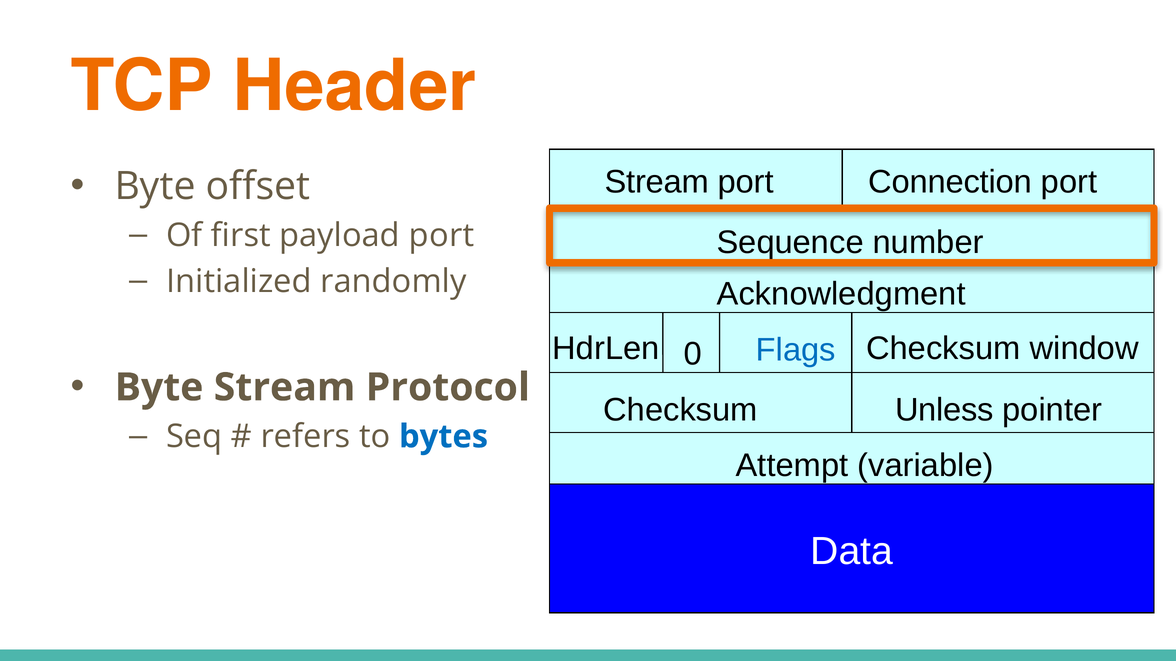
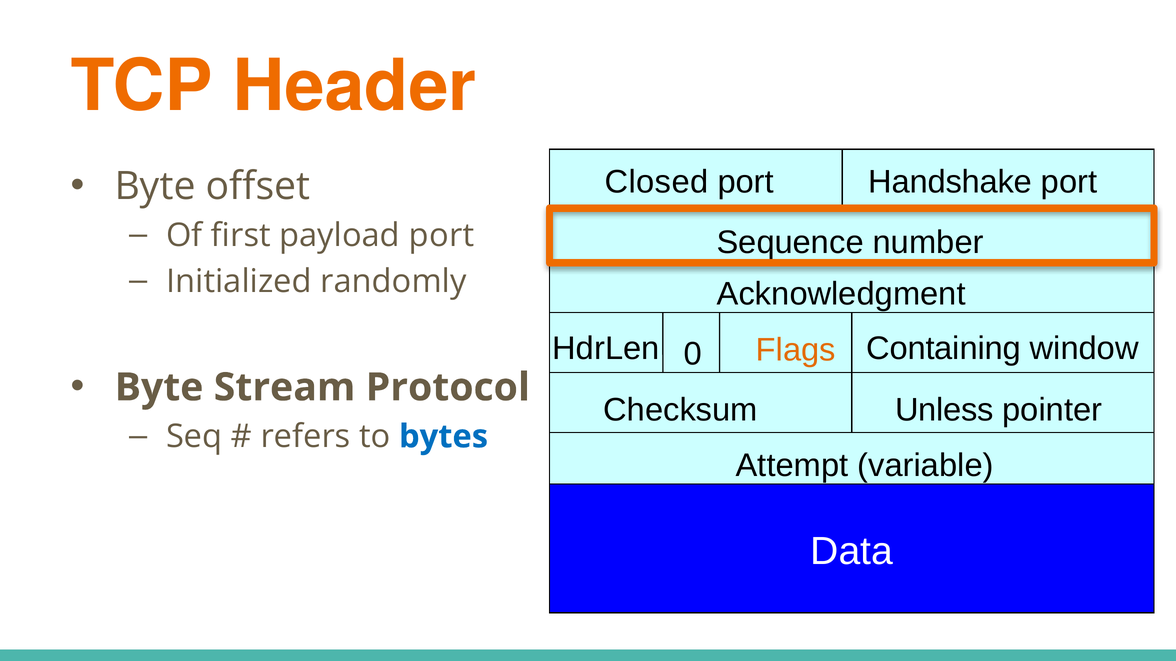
Stream at (657, 182): Stream -> Closed
Connection: Connection -> Handshake
Checksum at (943, 349): Checksum -> Containing
Flags colour: blue -> orange
